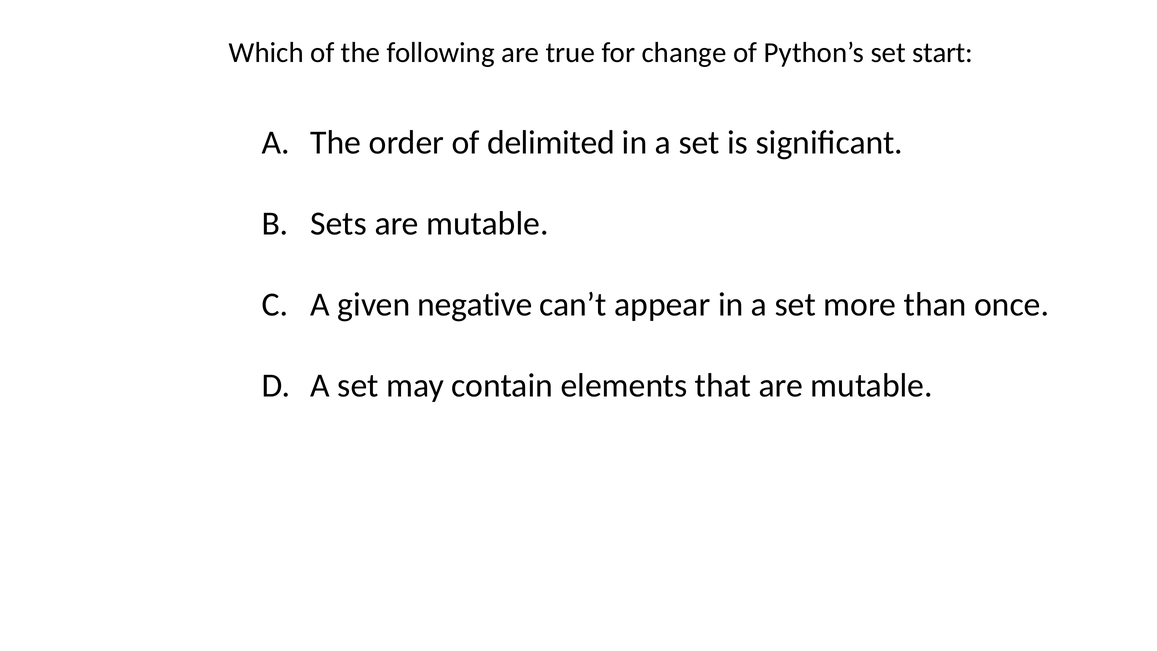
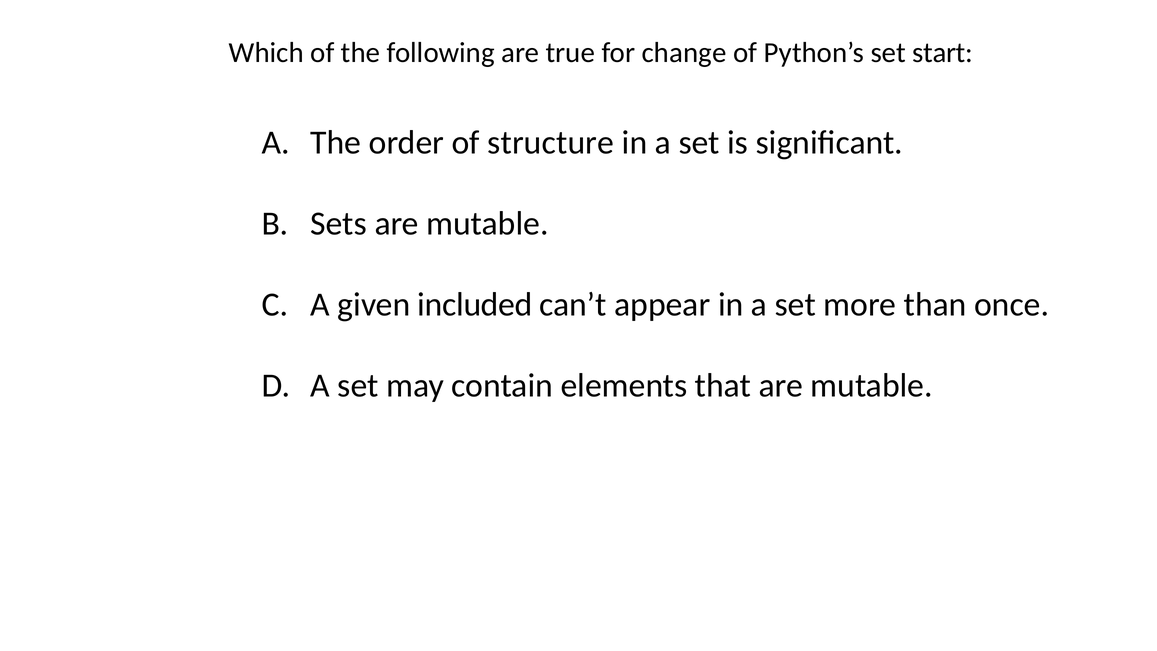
delimited: delimited -> structure
negative: negative -> included
